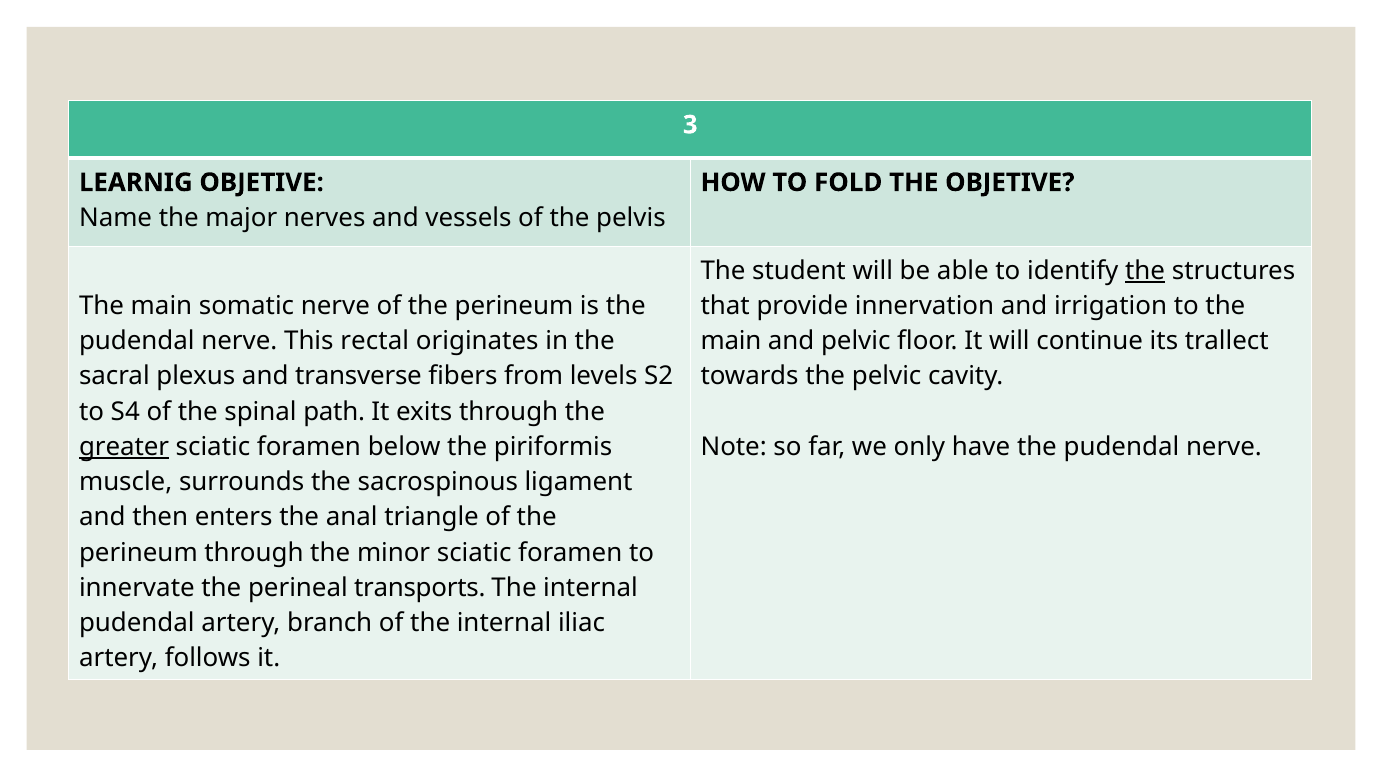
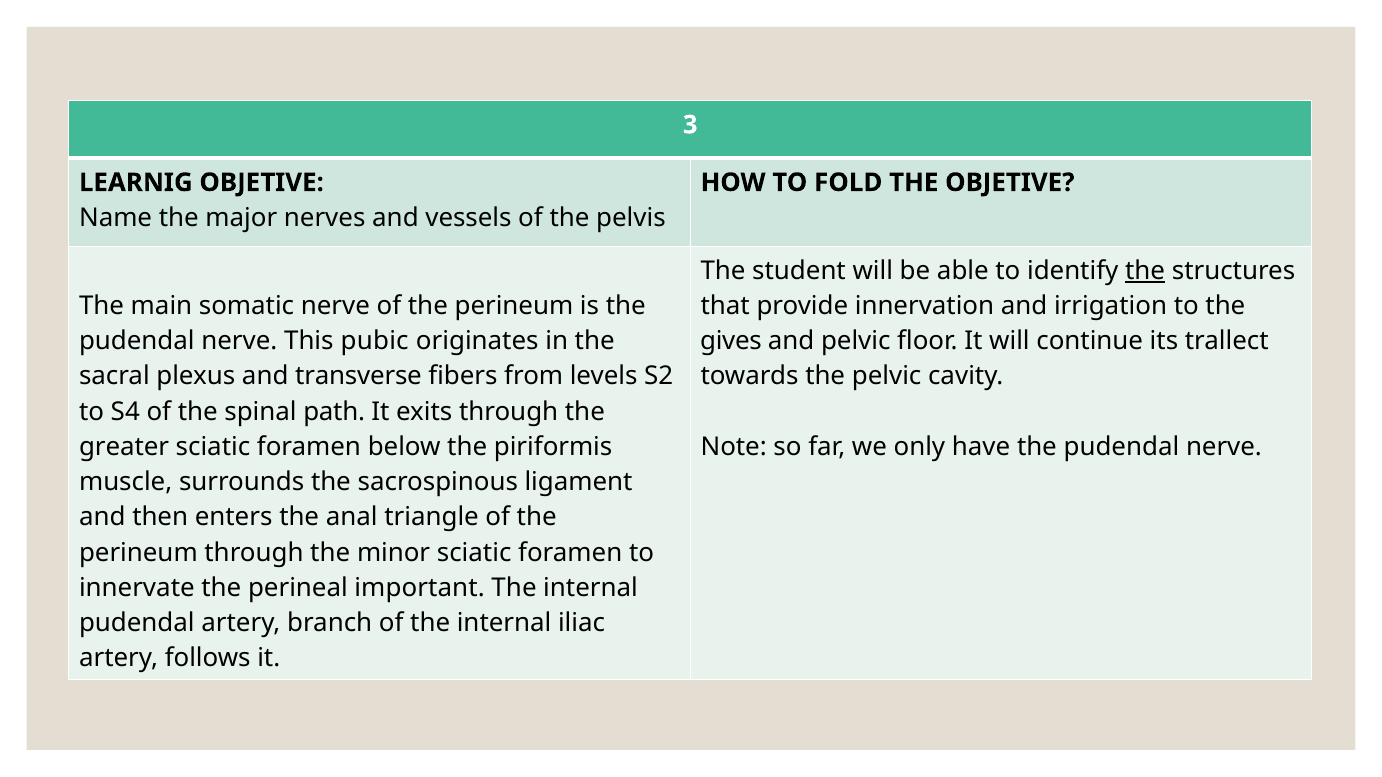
rectal: rectal -> pubic
main at (731, 341): main -> gives
greater underline: present -> none
transports: transports -> important
